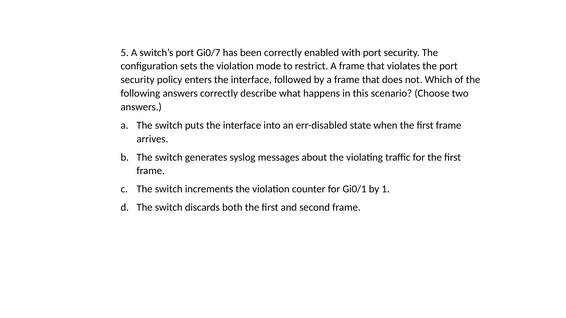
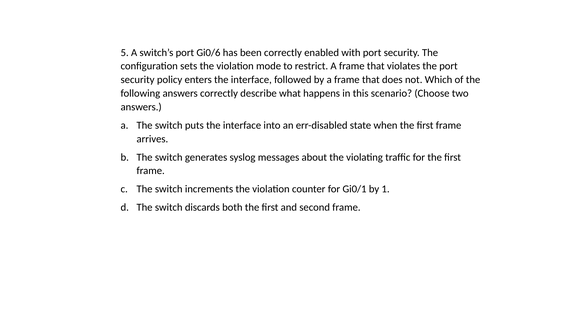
Gi0/7: Gi0/7 -> Gi0/6
